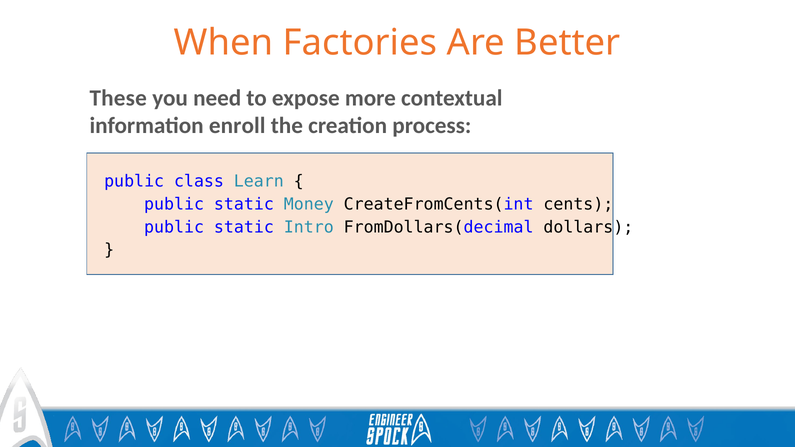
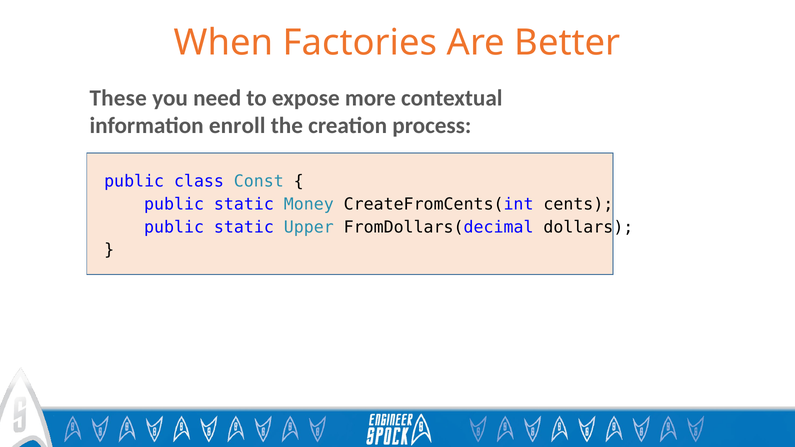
Learn: Learn -> Const
Intro: Intro -> Upper
